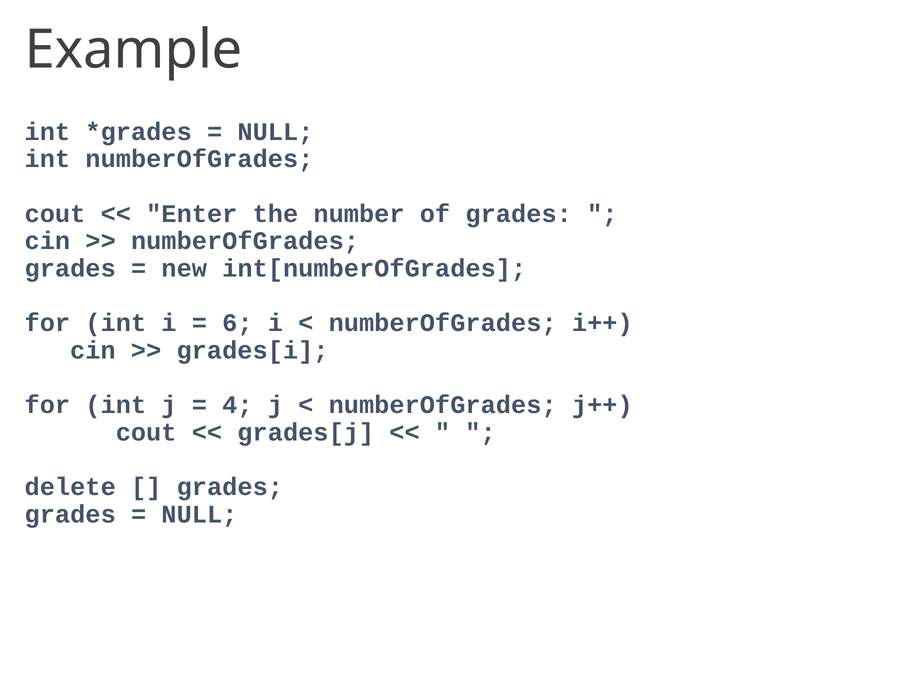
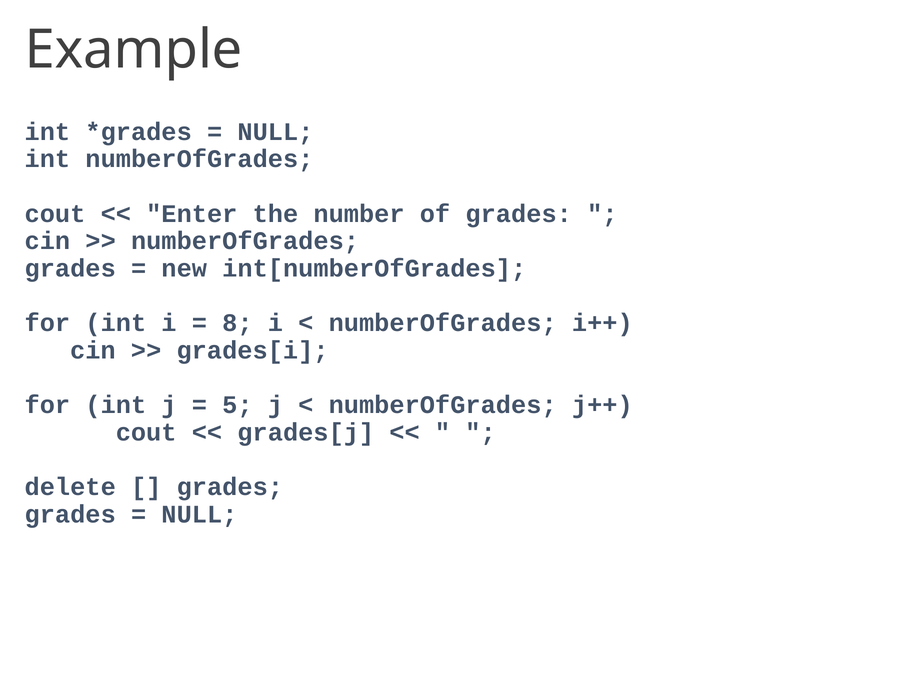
6: 6 -> 8
4: 4 -> 5
